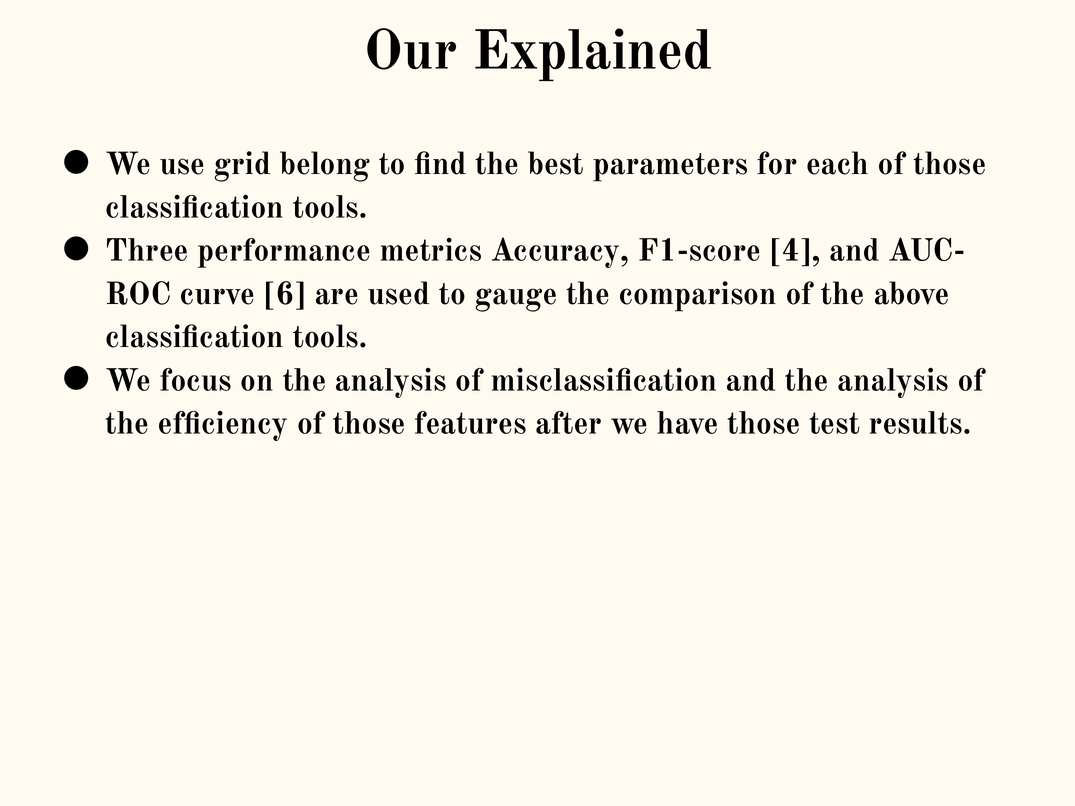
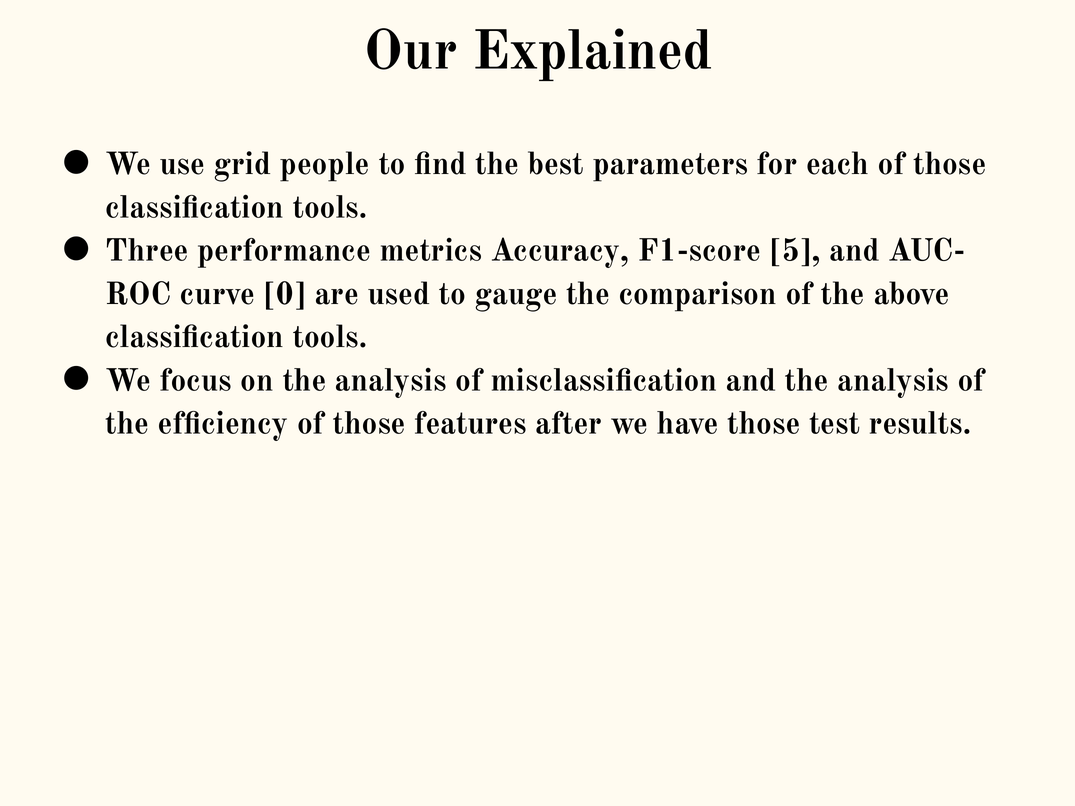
belong: belong -> people
4: 4 -> 5
6: 6 -> 0
